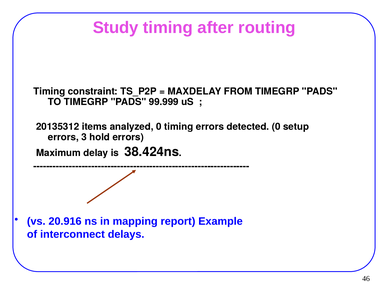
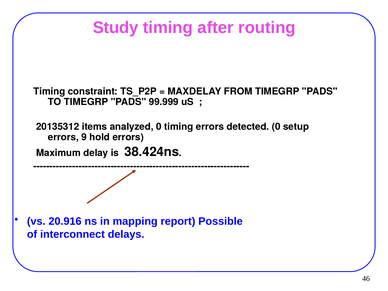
3: 3 -> 9
Example: Example -> Possible
